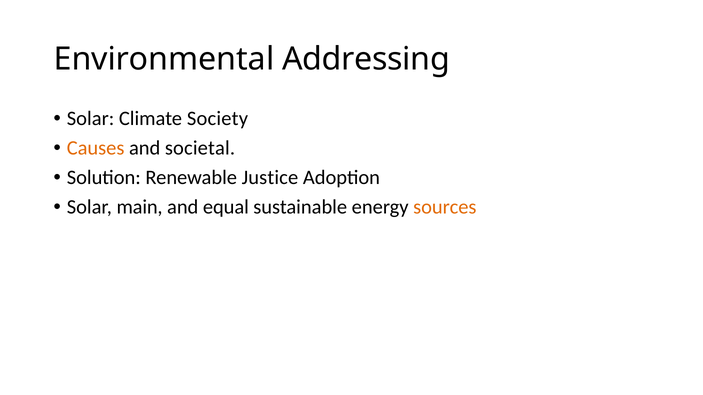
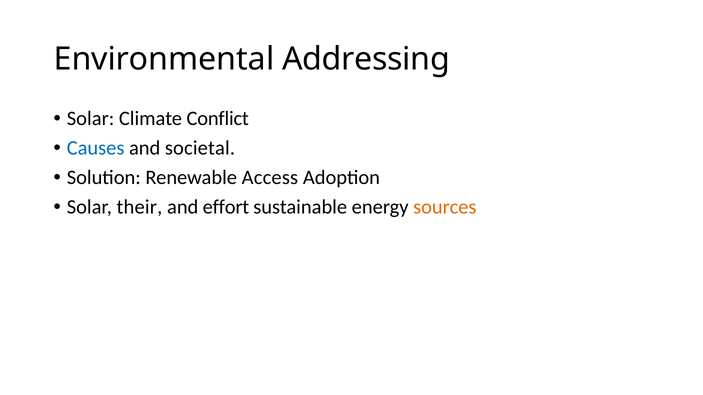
Society: Society -> Conflict
Causes colour: orange -> blue
Justice: Justice -> Access
main: main -> their
equal: equal -> effort
